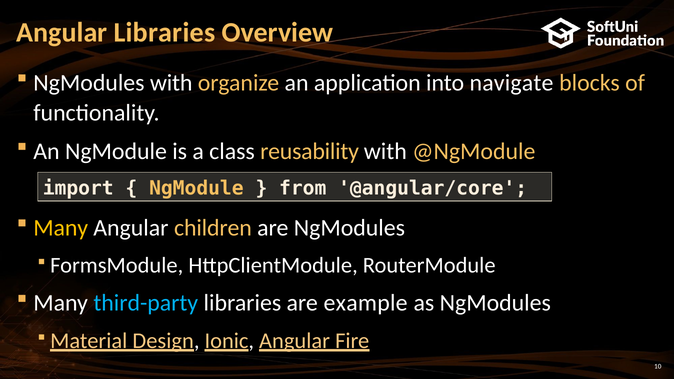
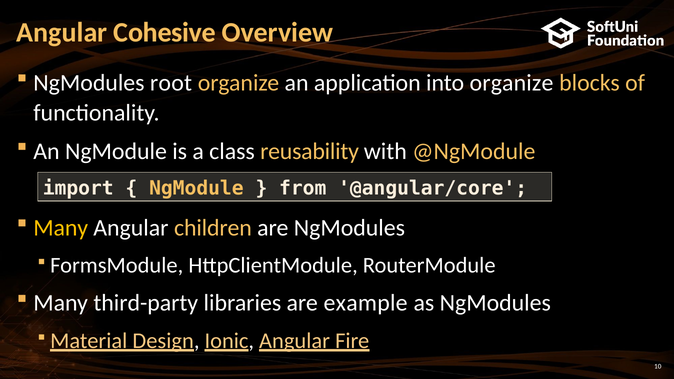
Angular Libraries: Libraries -> Cohesive
NgModules with: with -> root
into navigate: navigate -> organize
third-party colour: light blue -> white
